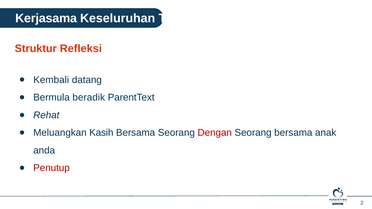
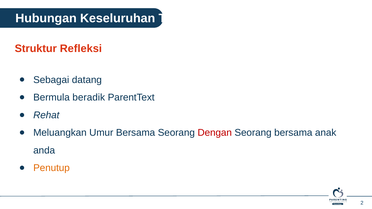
Kerjasama: Kerjasama -> Hubungan
Kembali: Kembali -> Sebagai
Kasih: Kasih -> Umur
Penutup colour: red -> orange
